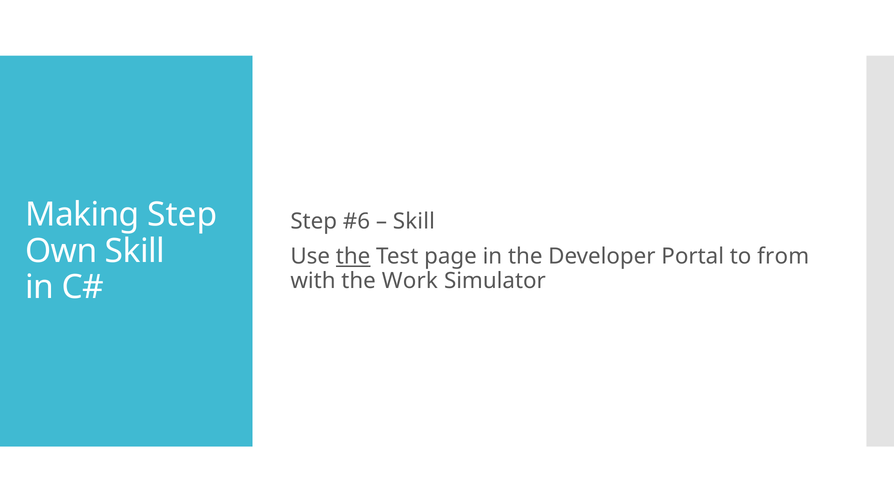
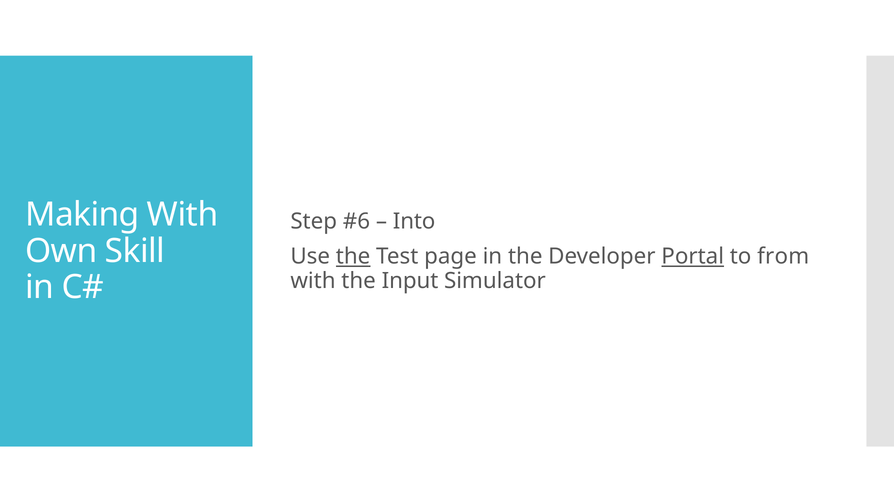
Making Step: Step -> With
Skill at (414, 221): Skill -> Into
Portal underline: none -> present
Work: Work -> Input
